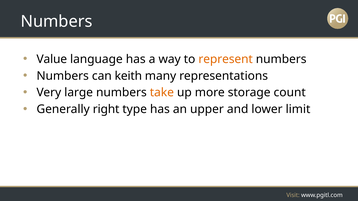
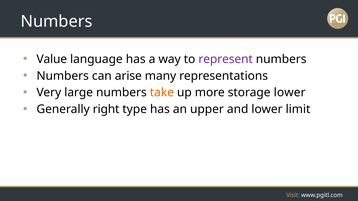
represent colour: orange -> purple
keith: keith -> arise
storage count: count -> lower
